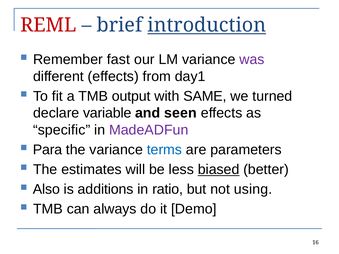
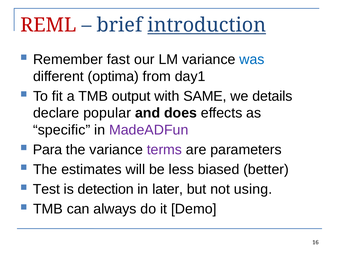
was colour: purple -> blue
different effects: effects -> optima
turned: turned -> details
variable: variable -> popular
seen: seen -> does
terms colour: blue -> purple
biased underline: present -> none
Also: Also -> Test
additions: additions -> detection
ratio: ratio -> later
